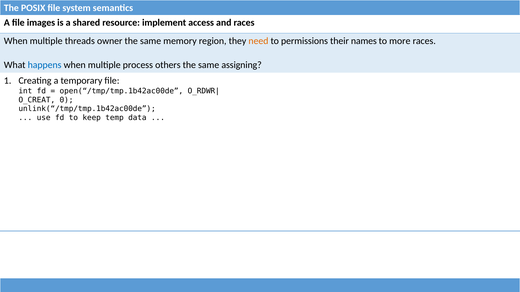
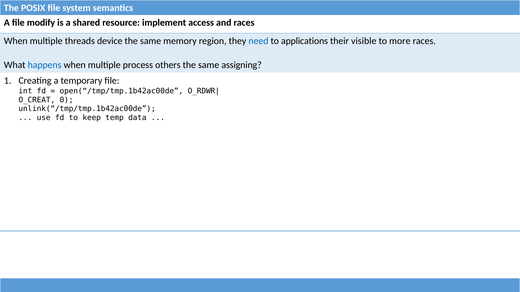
images: images -> modify
owner: owner -> device
need colour: orange -> blue
permissions: permissions -> applications
names: names -> visible
